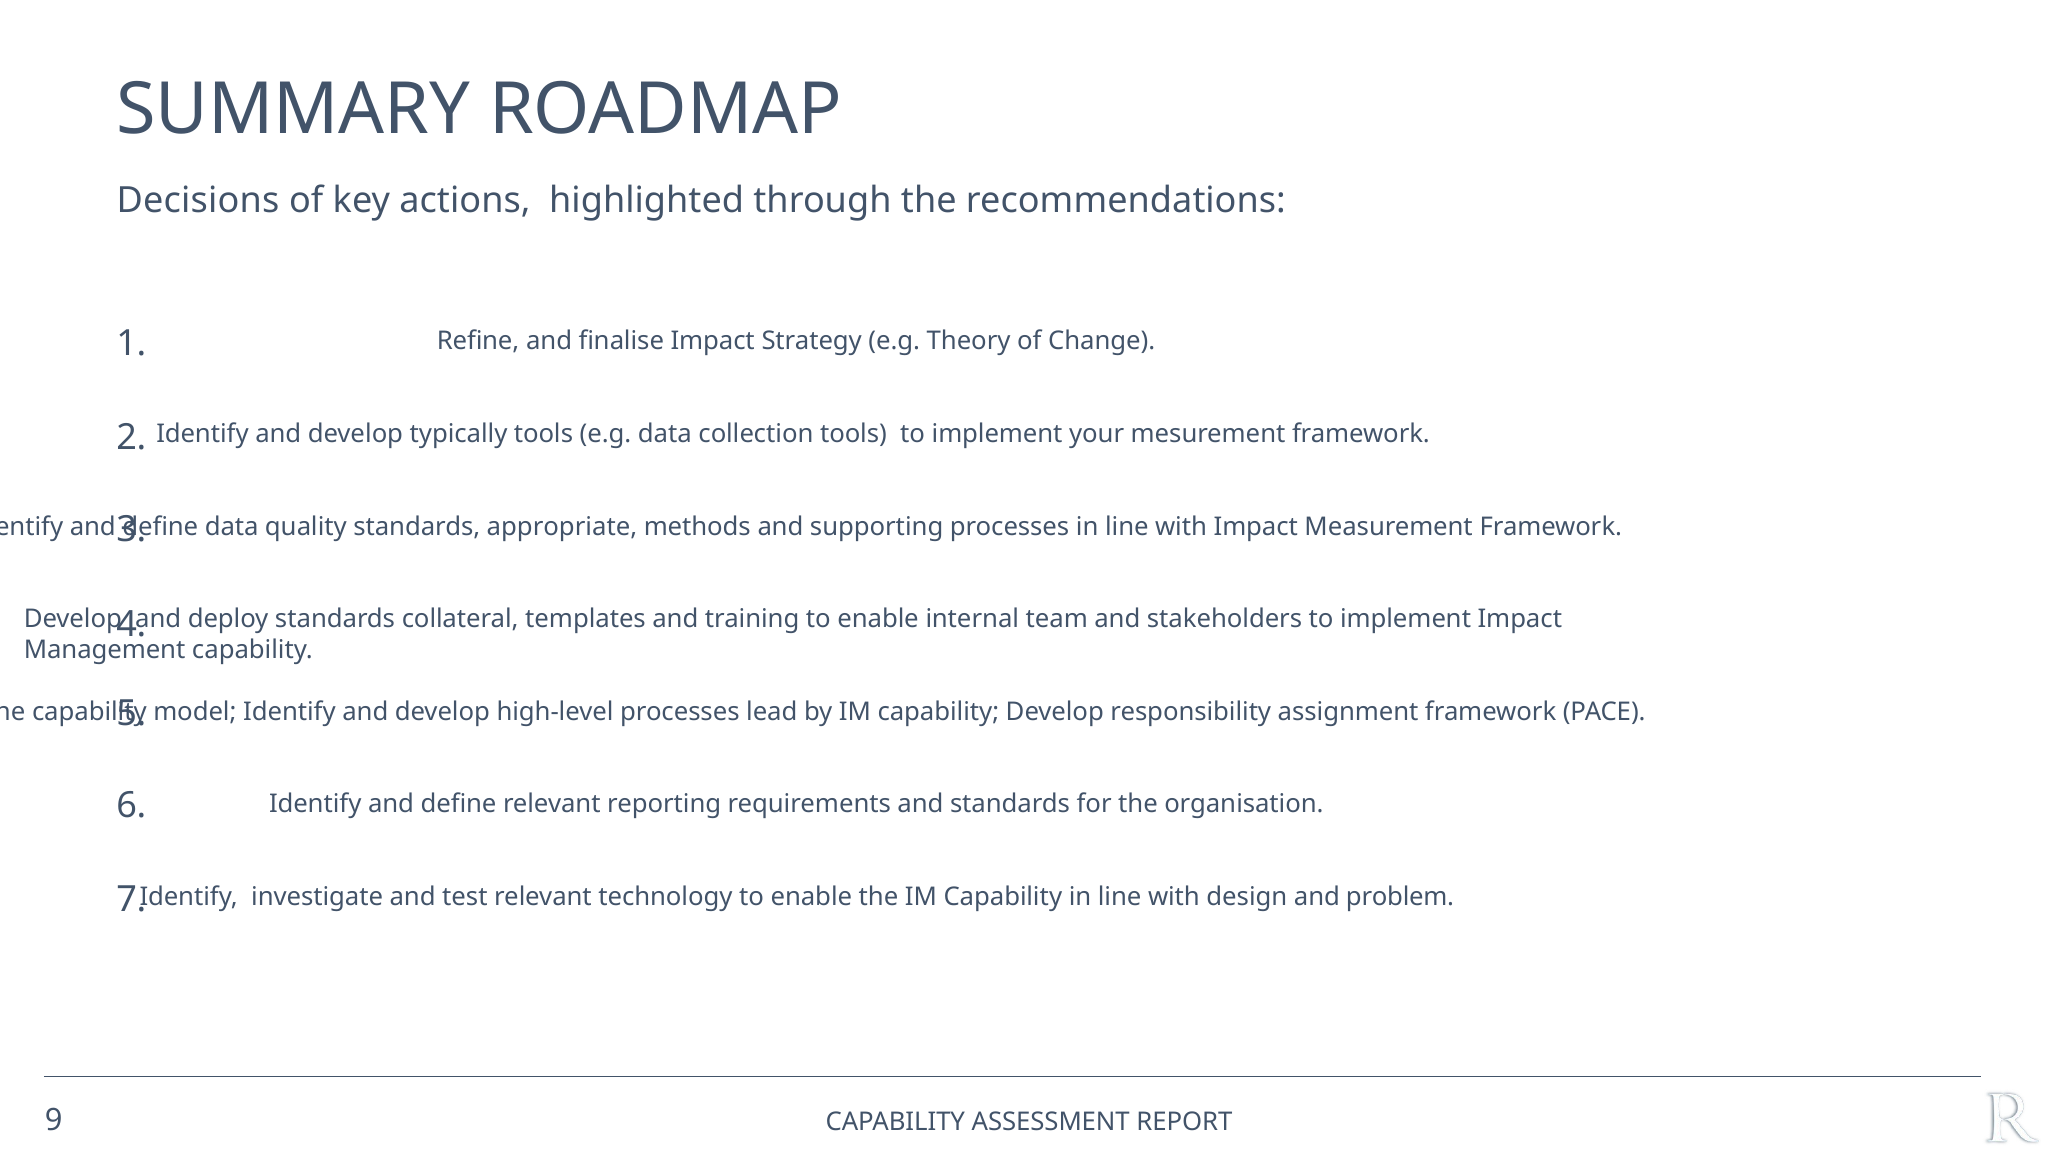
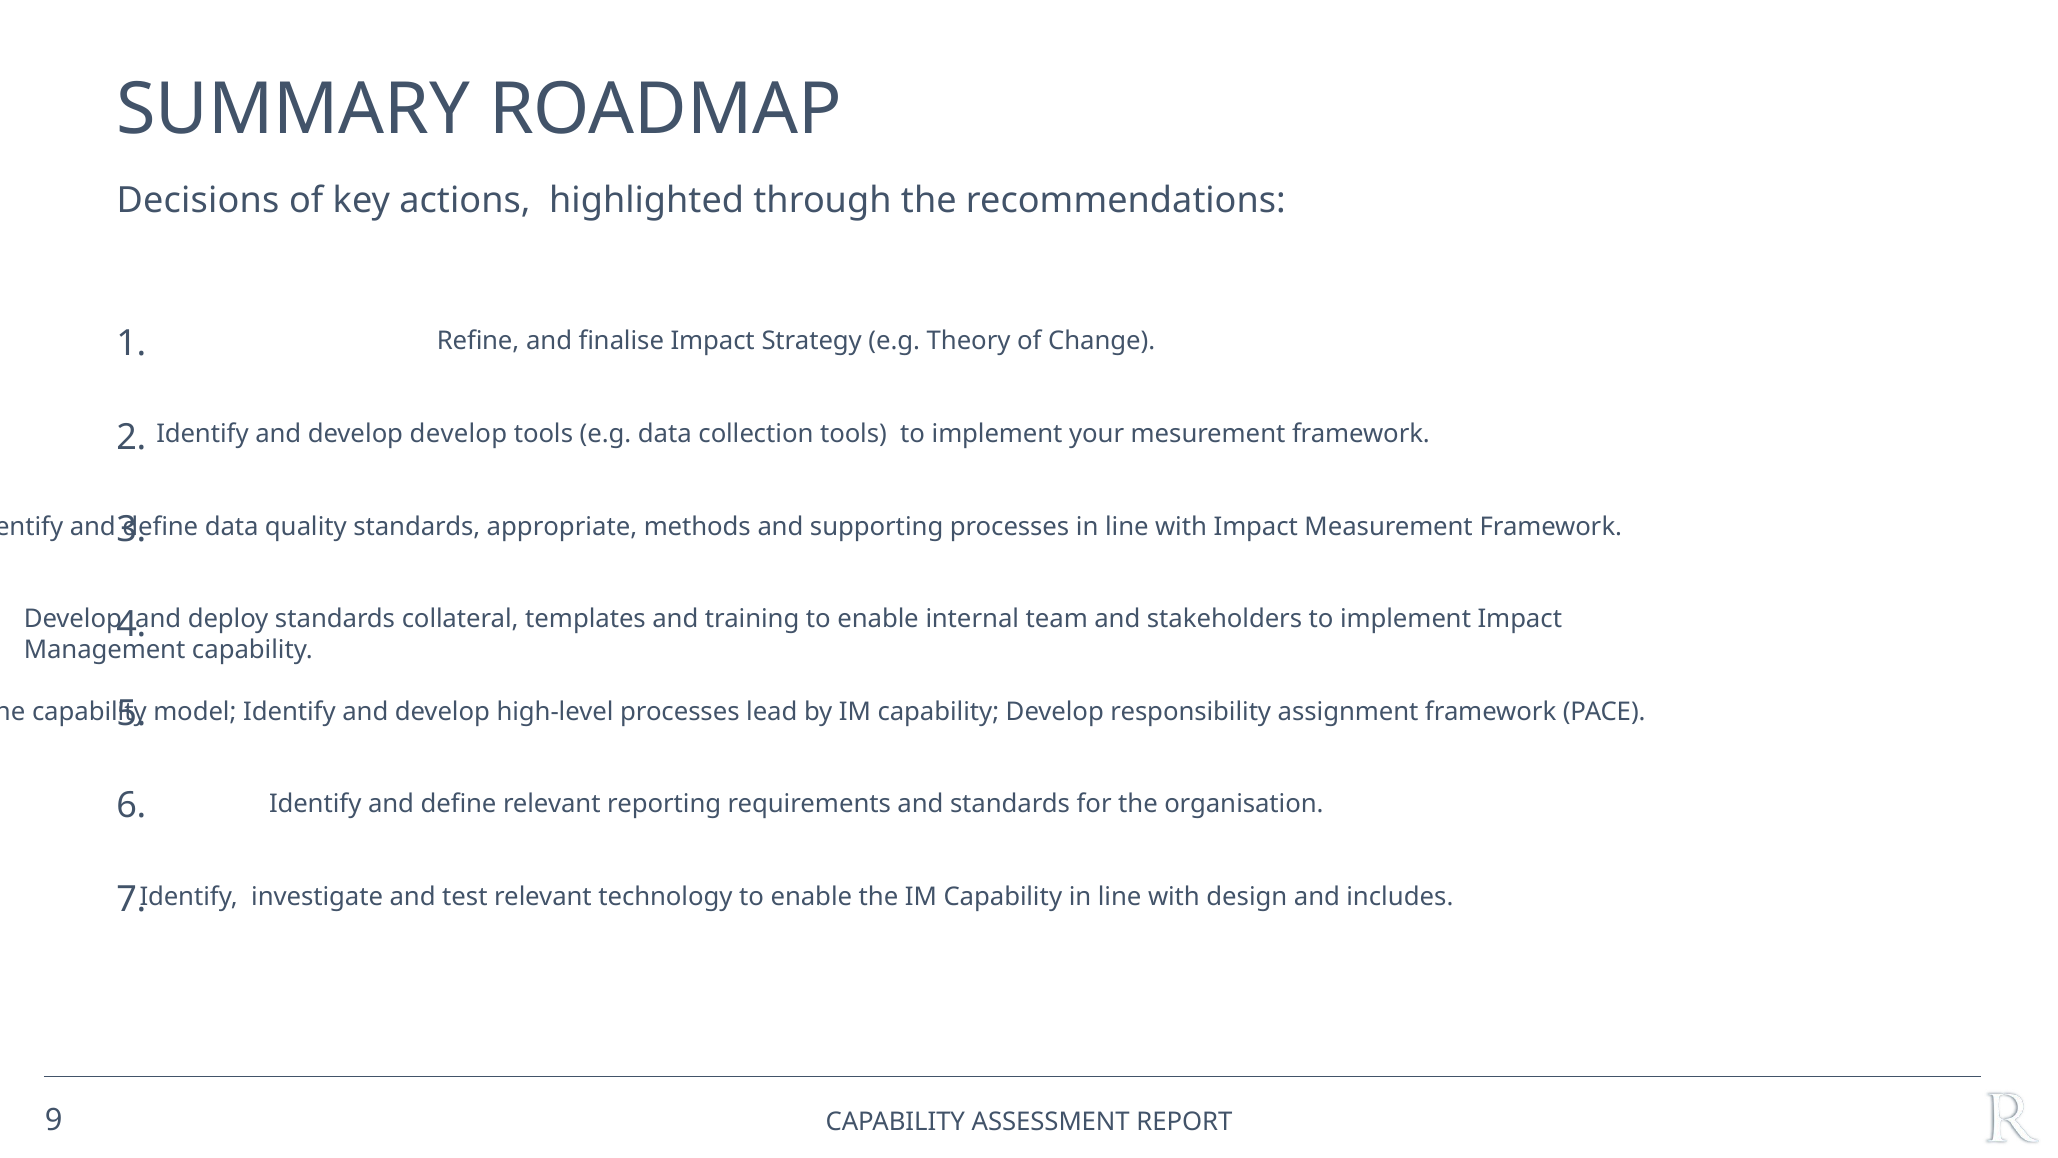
develop typically: typically -> develop
problem: problem -> includes
